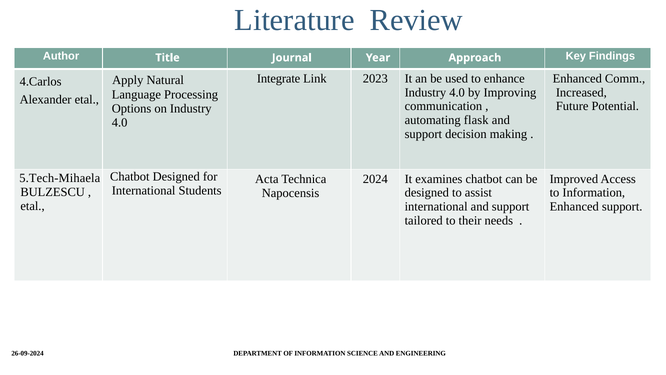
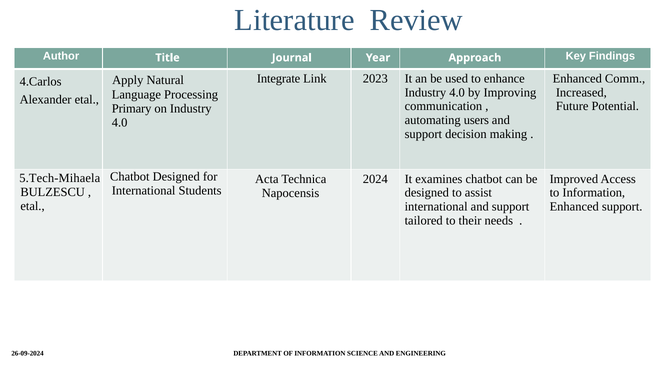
Options: Options -> Primary
flask: flask -> users
